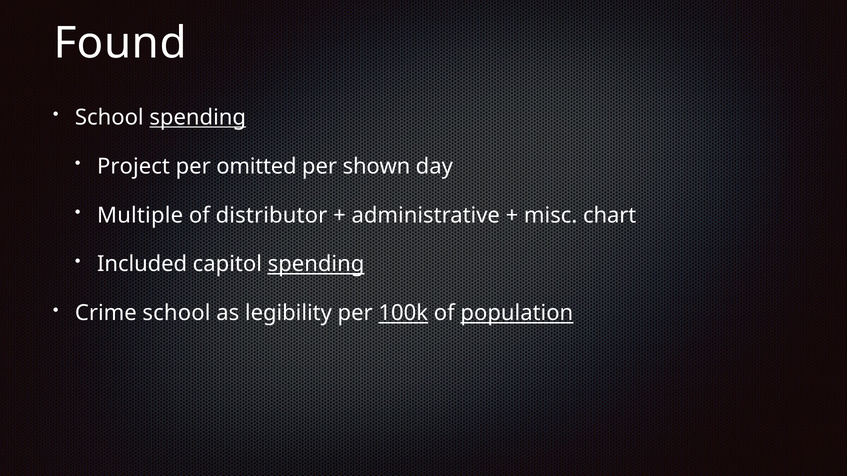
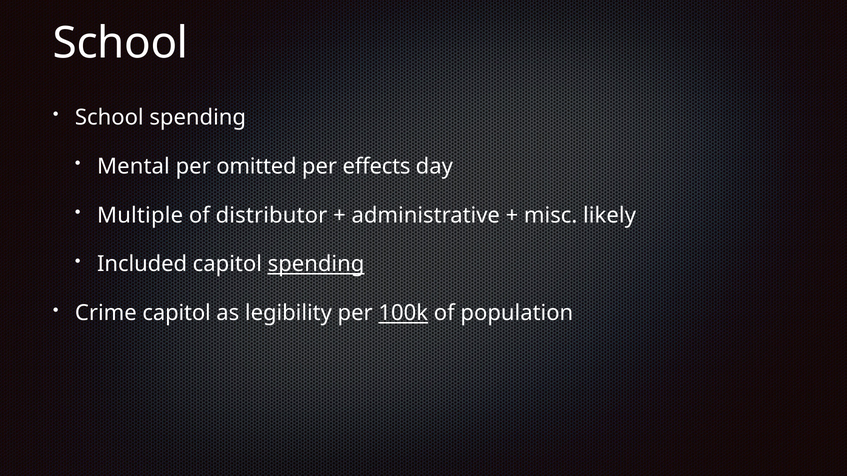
Found at (120, 43): Found -> School
spending at (198, 118) underline: present -> none
Project: Project -> Mental
shown: shown -> effects
chart: chart -> likely
Crime school: school -> capitol
population underline: present -> none
